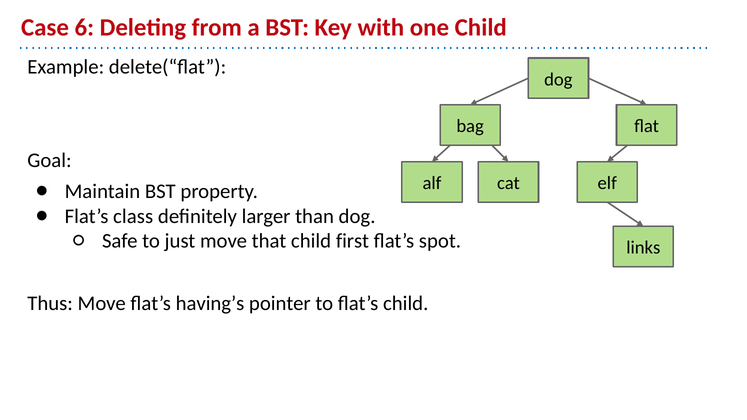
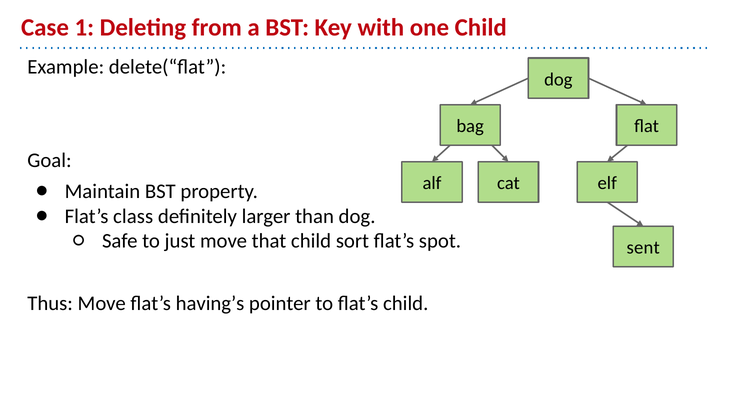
6: 6 -> 1
first: first -> sort
links: links -> sent
